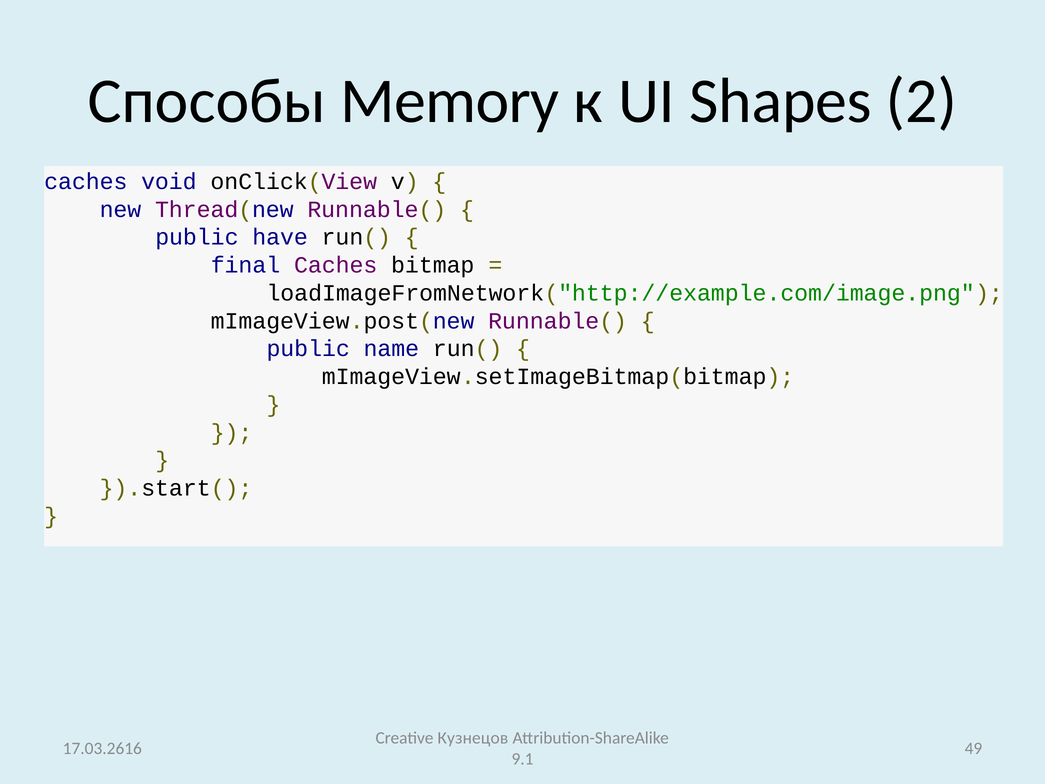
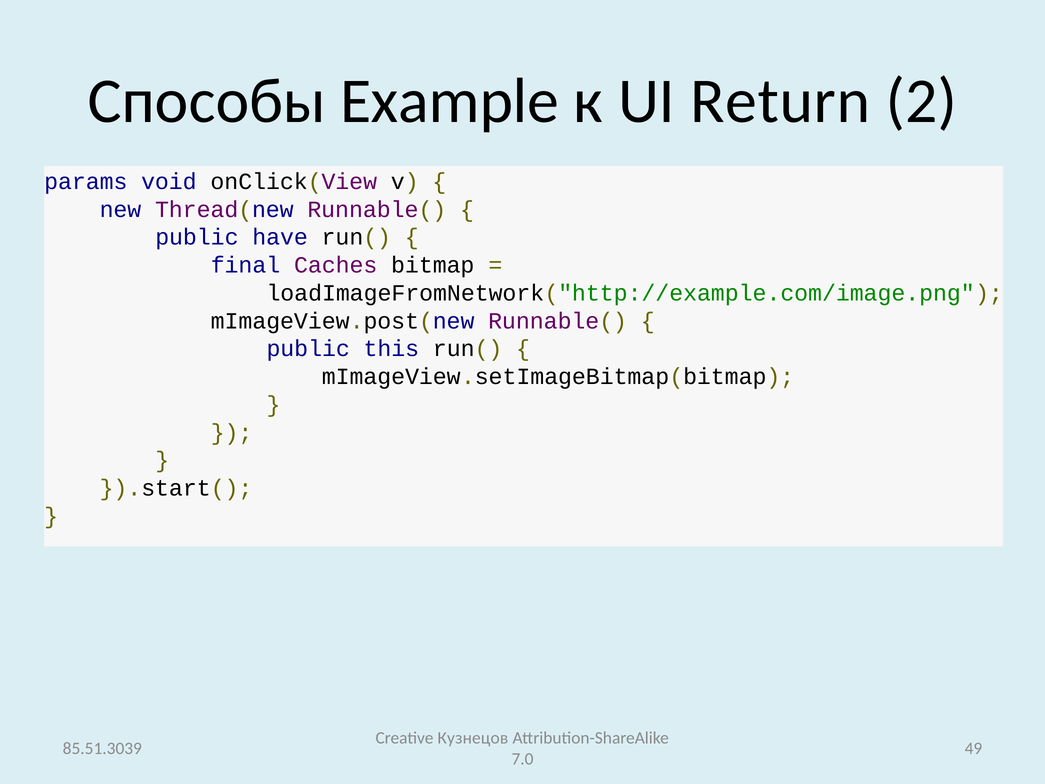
Memory: Memory -> Example
Shapes: Shapes -> Return
caches at (86, 182): caches -> params
name: name -> this
17.03.2616: 17.03.2616 -> 85.51.3039
9.1: 9.1 -> 7.0
